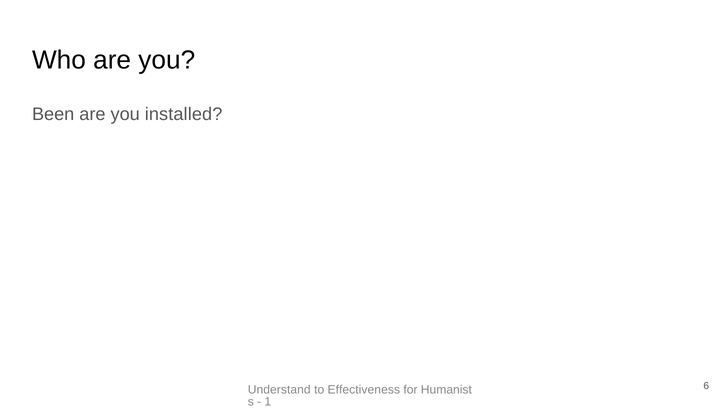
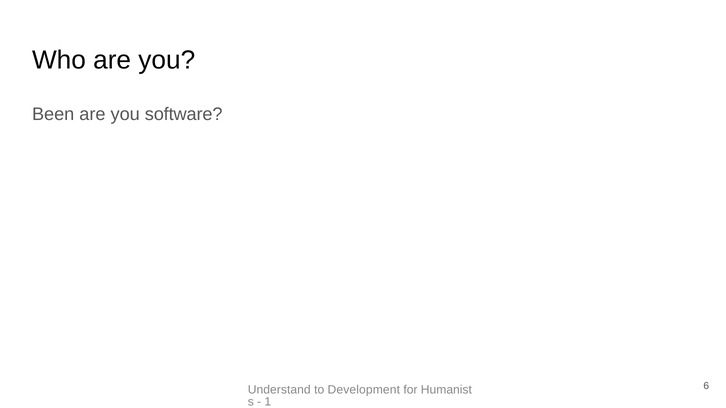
installed: installed -> software
Effectiveness: Effectiveness -> Development
